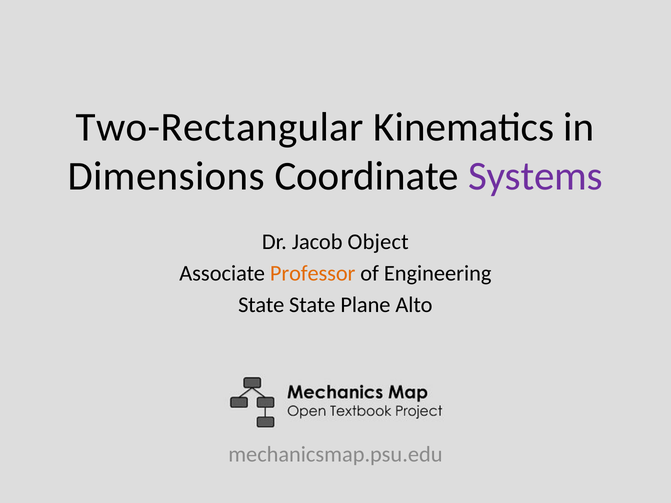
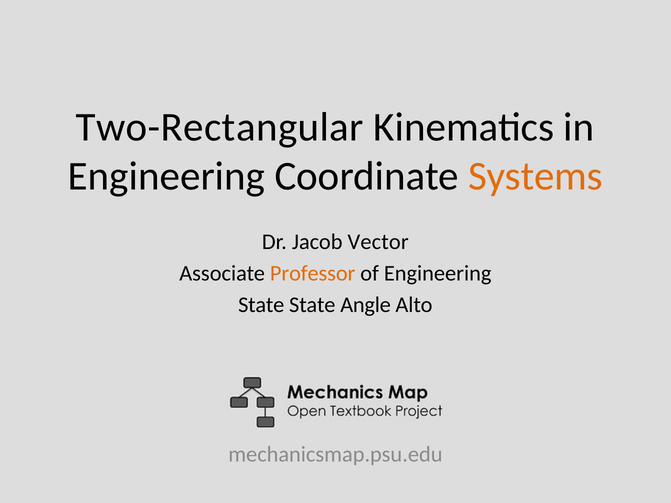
Dimensions at (166, 176): Dimensions -> Engineering
Systems colour: purple -> orange
Object: Object -> Vector
Plane: Plane -> Angle
